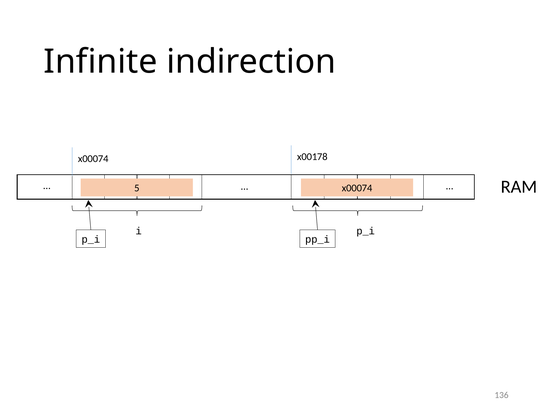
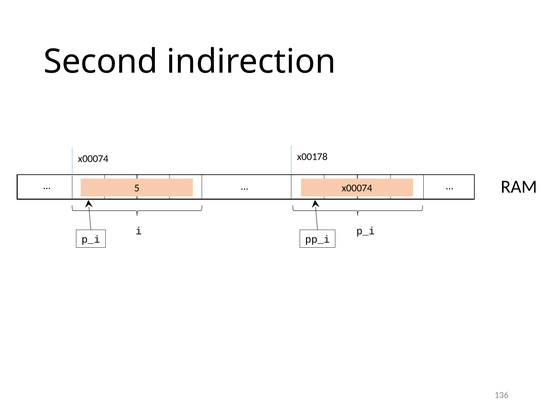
Infinite: Infinite -> Second
